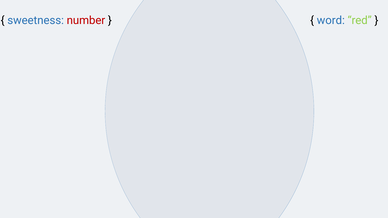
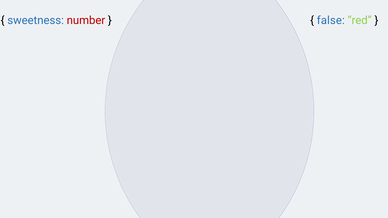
word: word -> false
